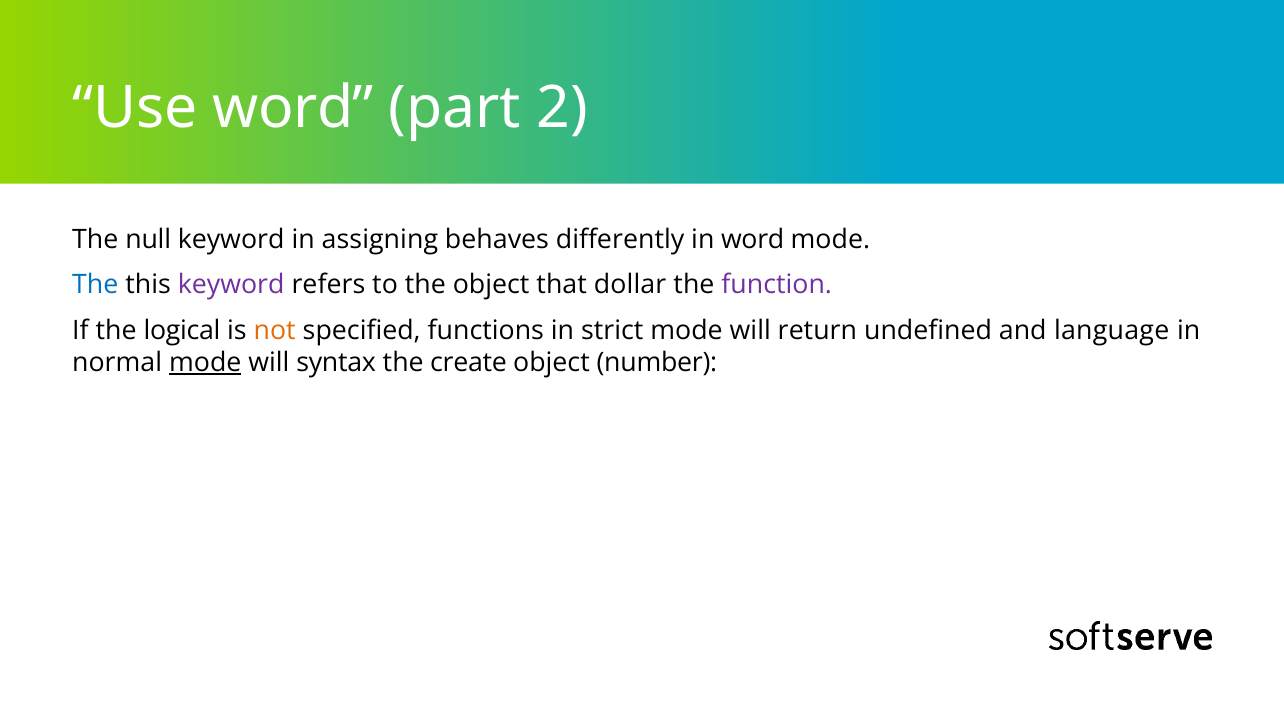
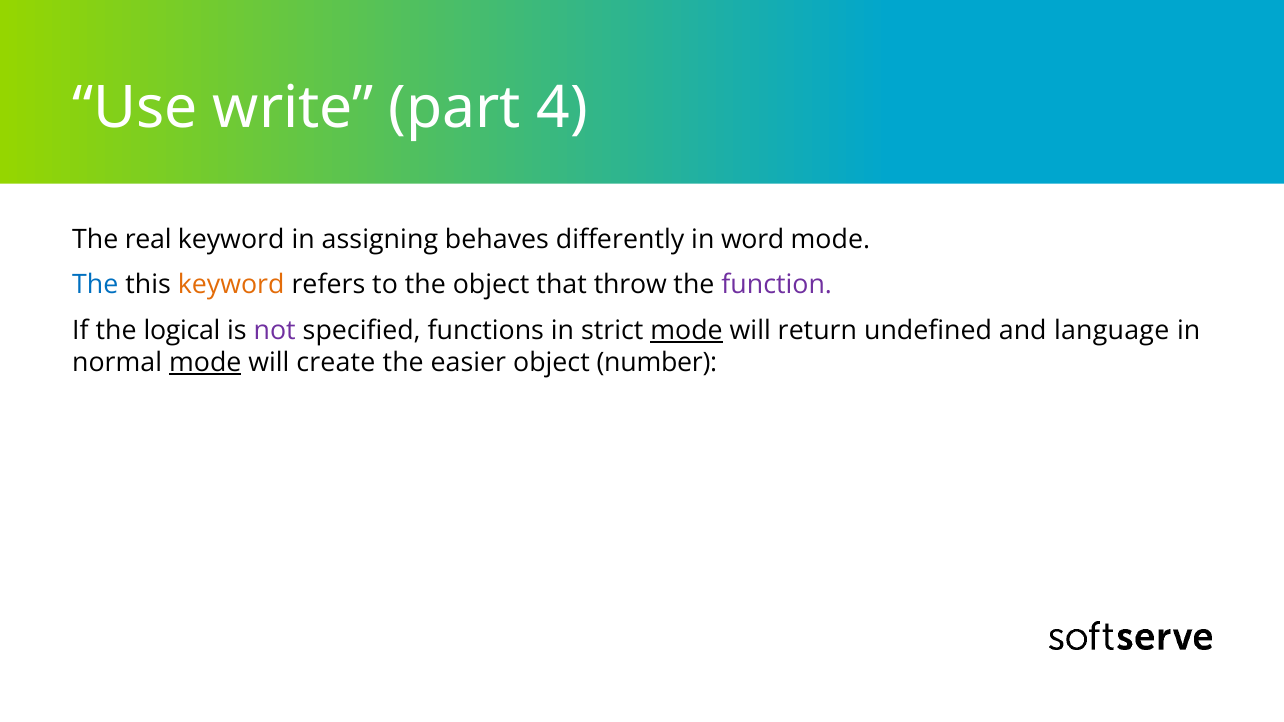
Use word: word -> write
2: 2 -> 4
null: null -> real
keyword at (231, 285) colour: purple -> orange
dollar: dollar -> throw
not colour: orange -> purple
mode at (687, 330) underline: none -> present
syntax: syntax -> create
create: create -> easier
